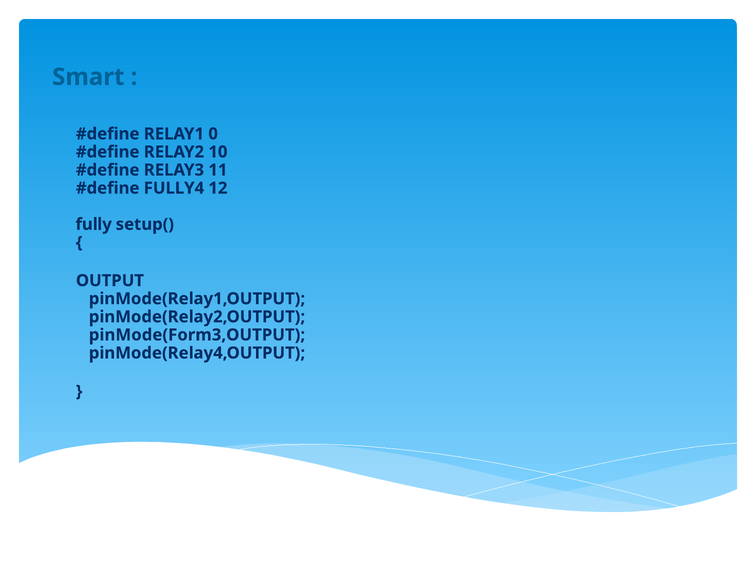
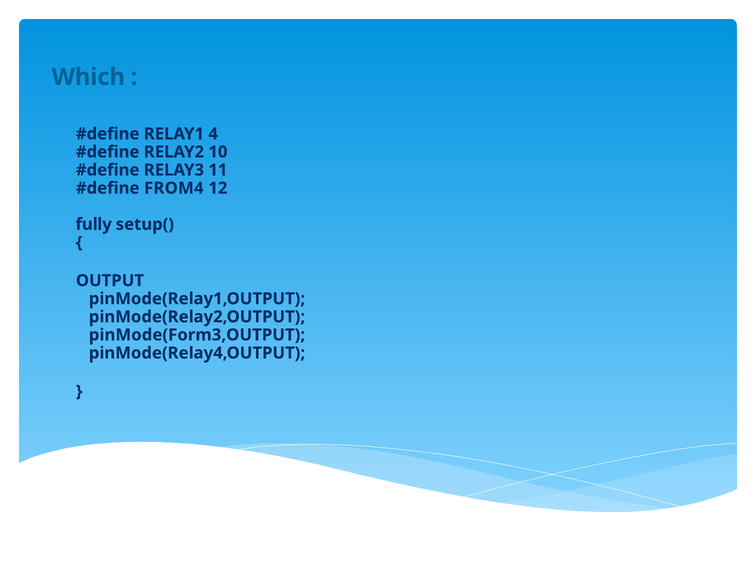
Smart: Smart -> Which
0: 0 -> 4
FULLY4: FULLY4 -> FROM4
